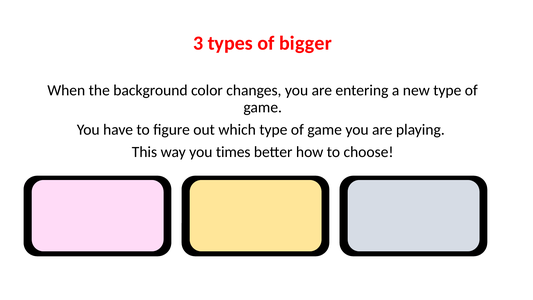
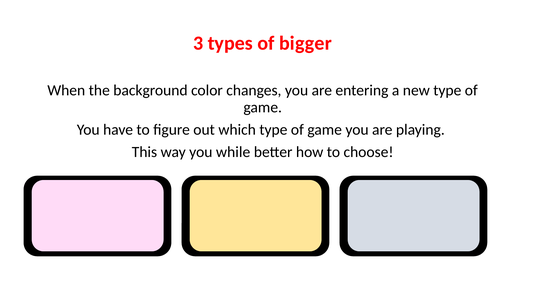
times: times -> while
